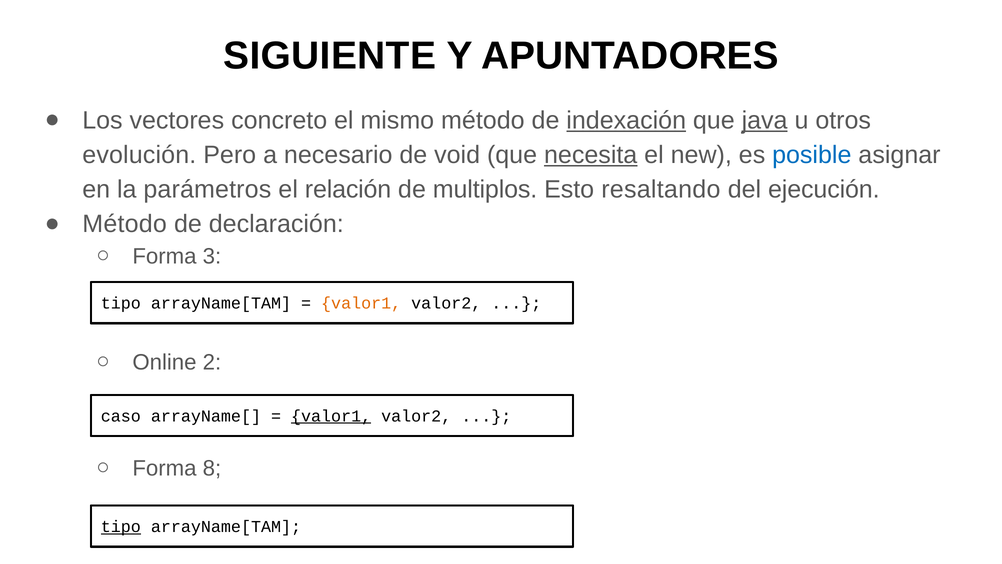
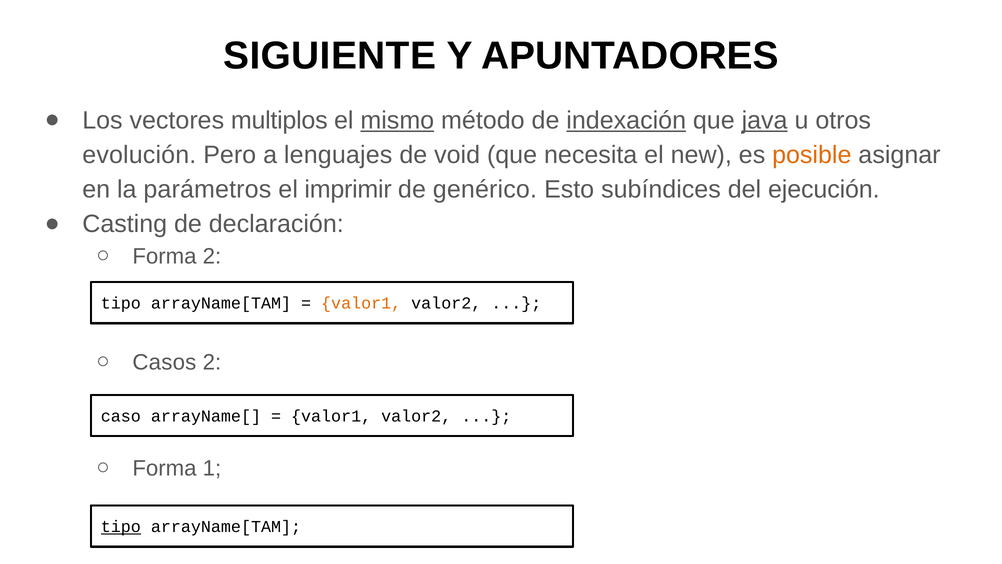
concreto: concreto -> multiplos
mismo underline: none -> present
necesario: necesario -> lenguajes
necesita underline: present -> none
posible colour: blue -> orange
relación: relación -> imprimir
multiplos: multiplos -> genérico
resaltando: resaltando -> subíndices
Método at (125, 224): Método -> Casting
Forma 3: 3 -> 2
Online: Online -> Casos
valor1 at (331, 416) underline: present -> none
8: 8 -> 1
